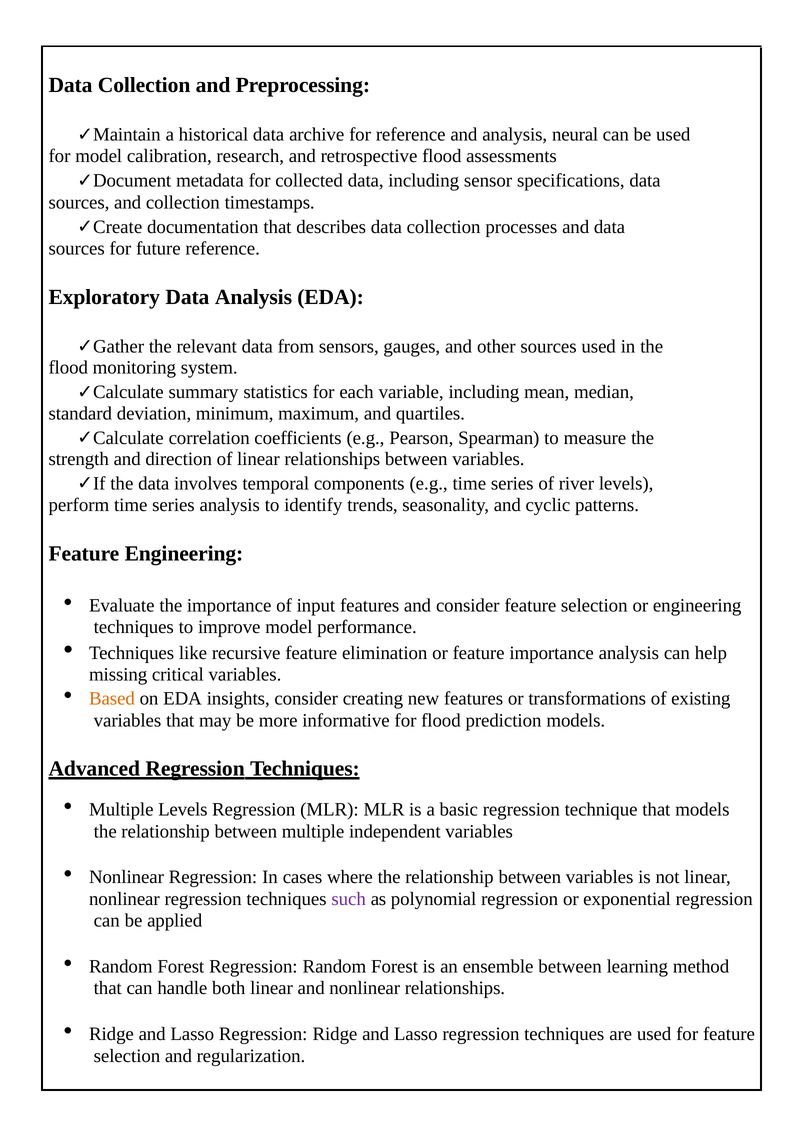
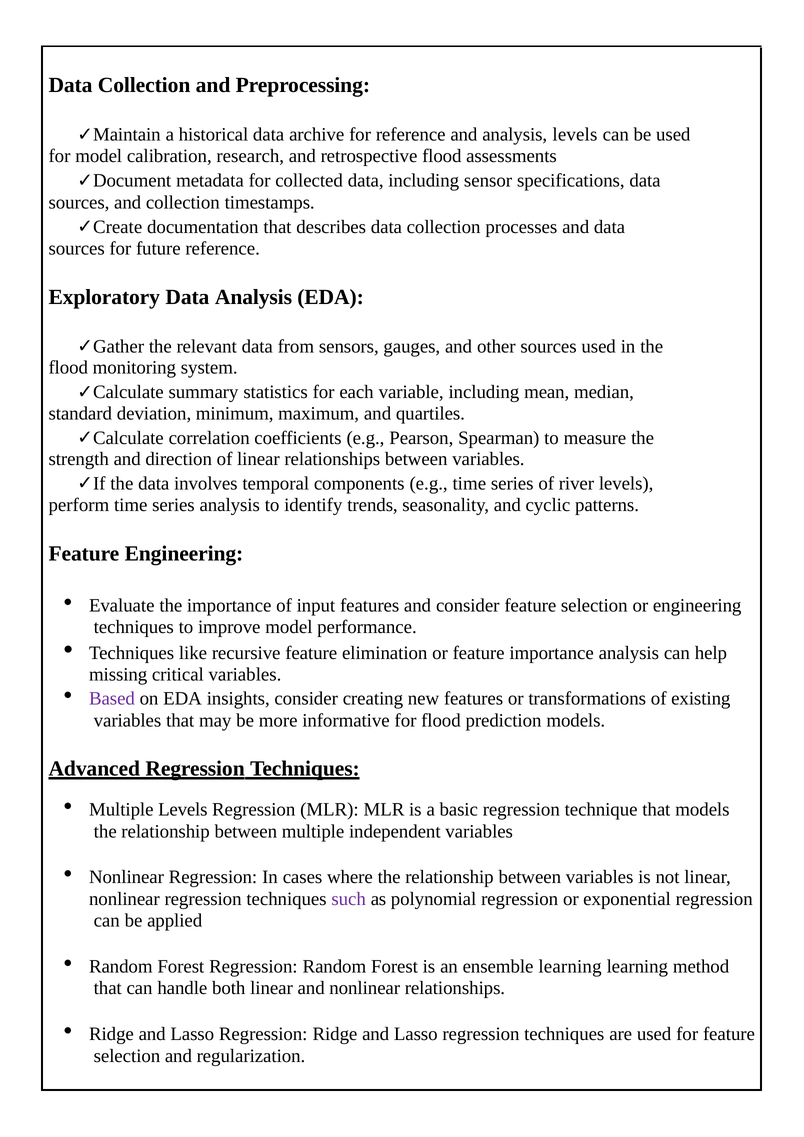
analysis neural: neural -> levels
Based colour: orange -> purple
ensemble between: between -> learning
